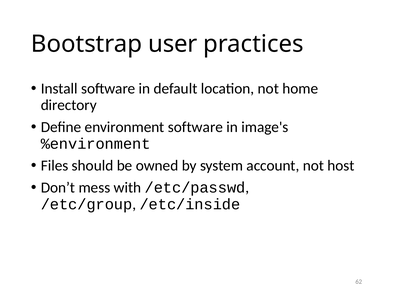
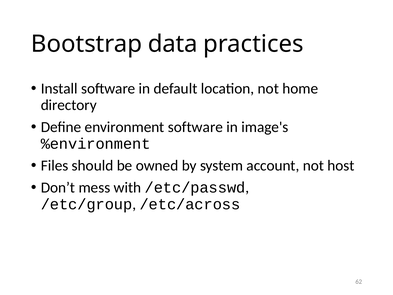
user: user -> data
/etc/inside: /etc/inside -> /etc/across
